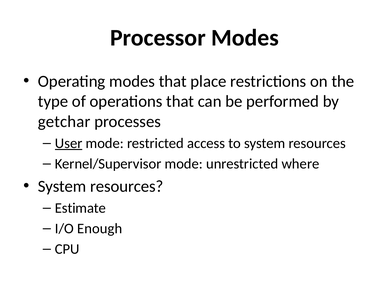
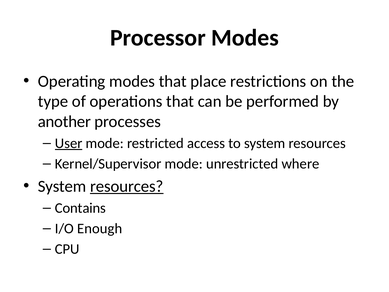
getchar: getchar -> another
resources at (127, 186) underline: none -> present
Estimate: Estimate -> Contains
